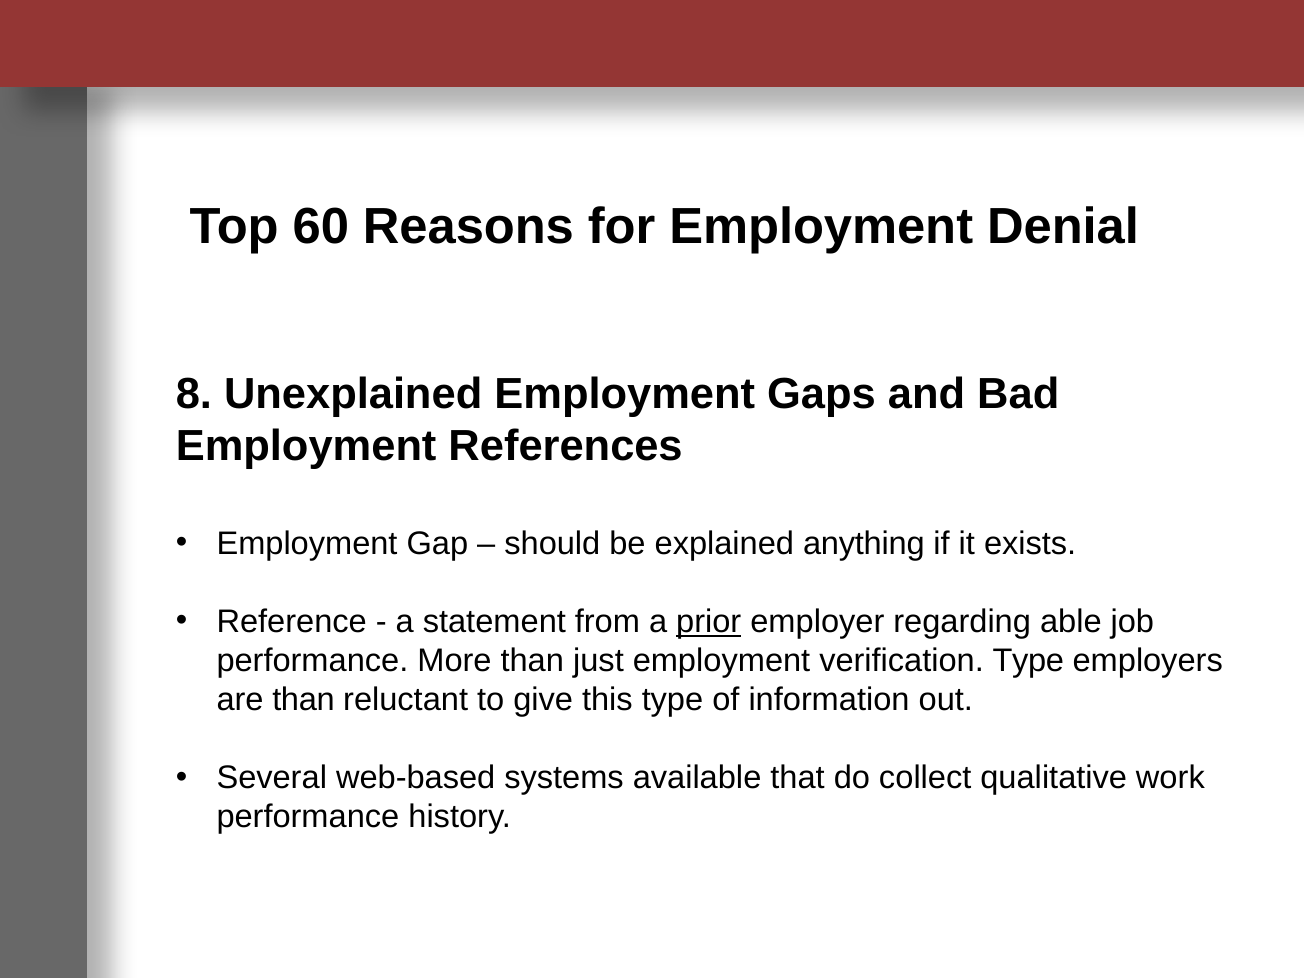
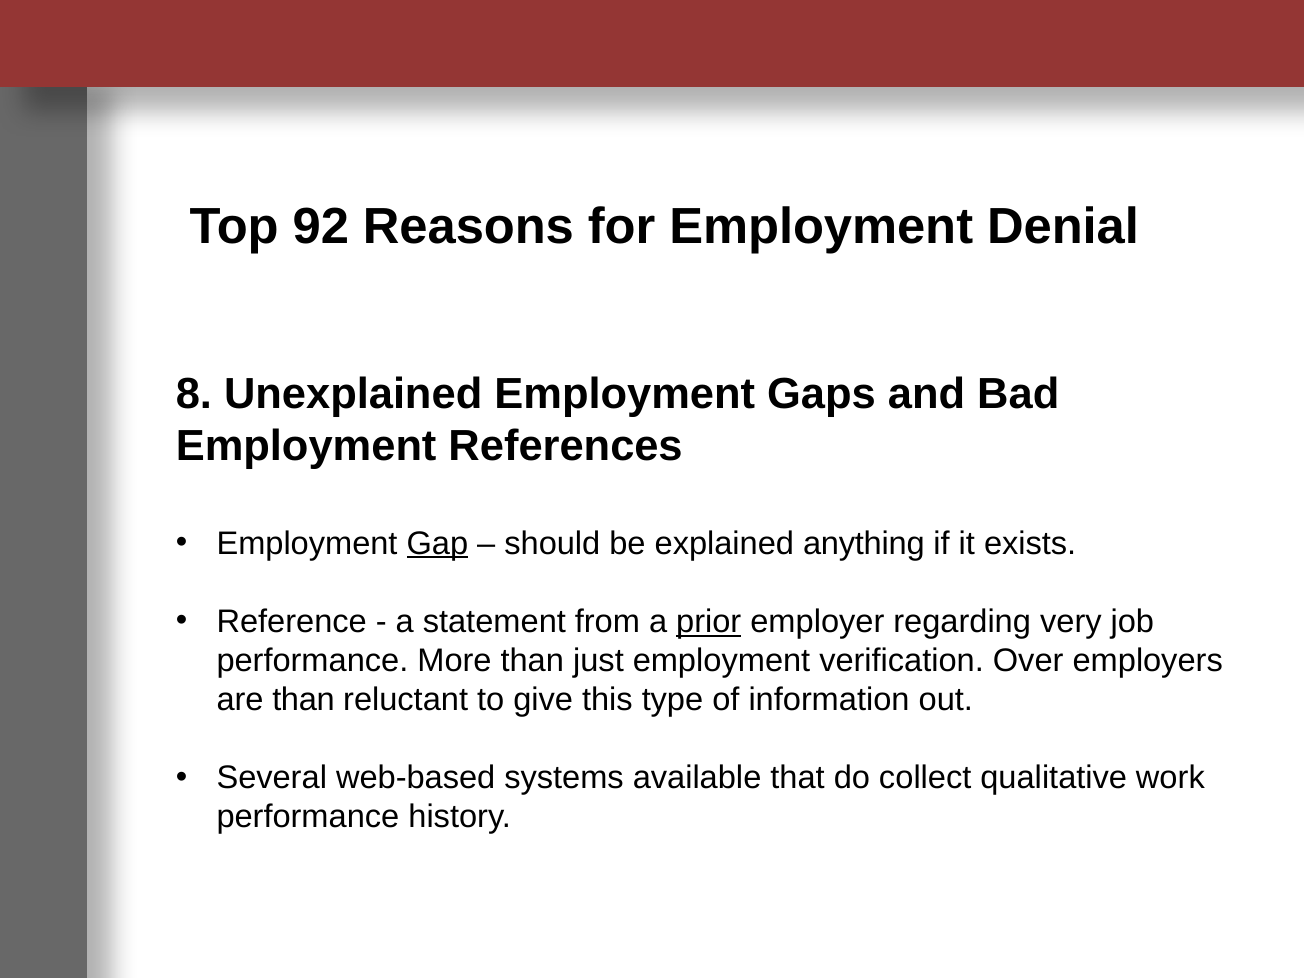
60: 60 -> 92
Gap underline: none -> present
able: able -> very
verification Type: Type -> Over
